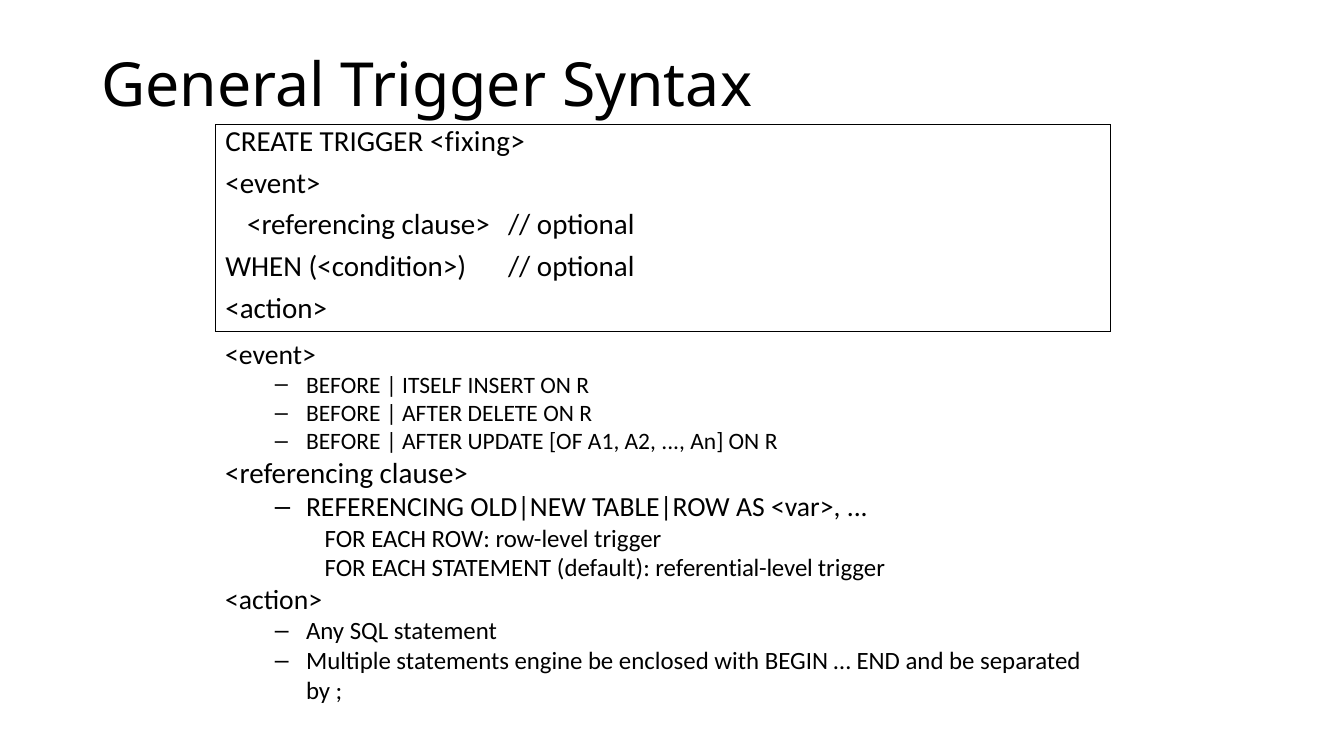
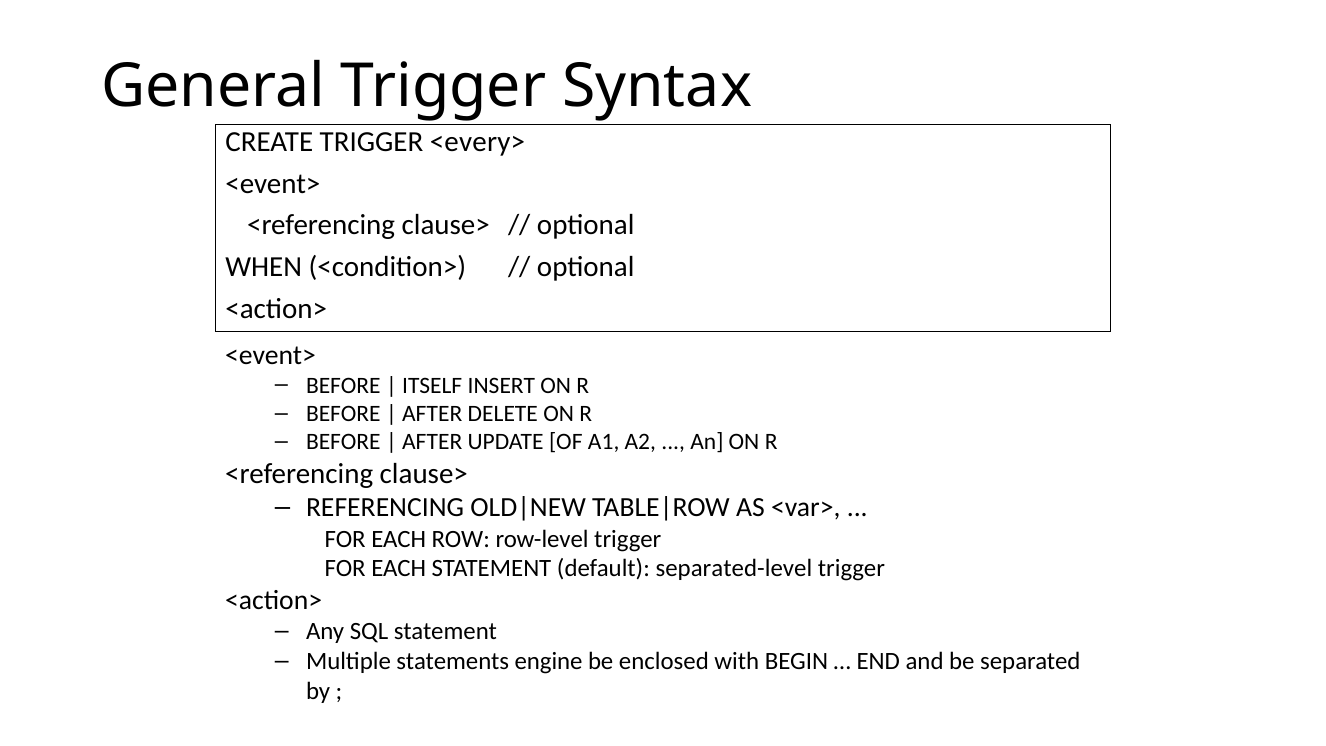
<fixing>: <fixing> -> <every>
referential-level: referential-level -> separated-level
